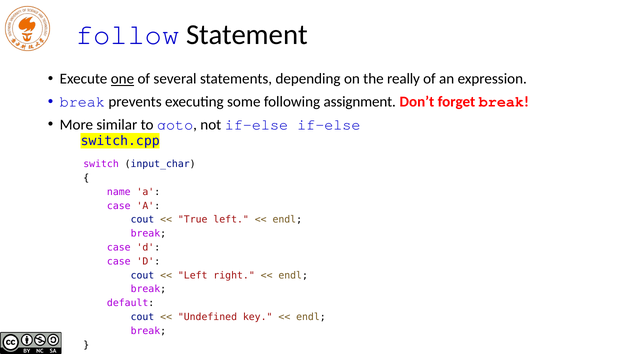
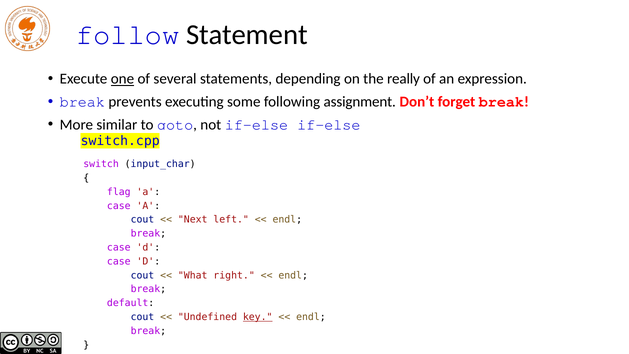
name: name -> flag
True: True -> Next
Left at (193, 275): Left -> What
key underline: none -> present
